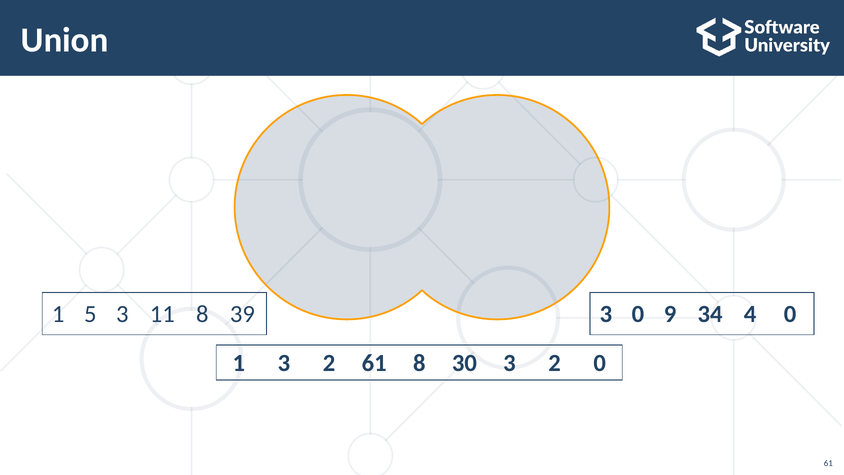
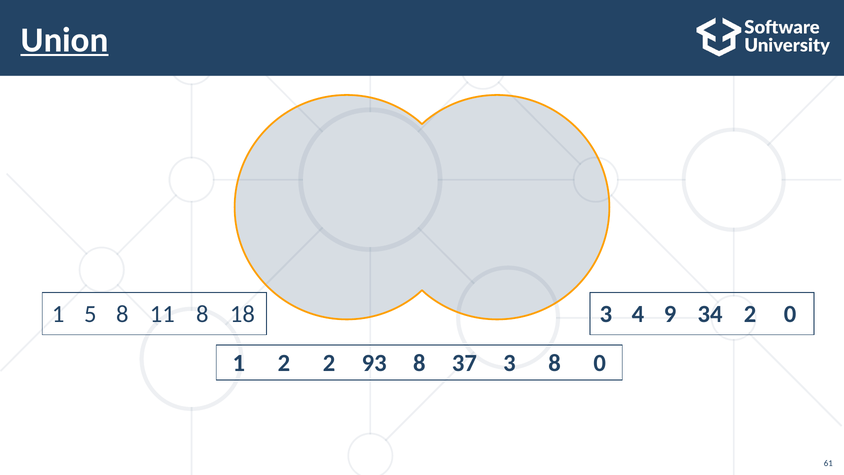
Union underline: none -> present
5 3: 3 -> 8
39: 39 -> 18
3 0: 0 -> 4
34 4: 4 -> 2
1 3: 3 -> 2
2 61: 61 -> 93
30: 30 -> 37
2 at (555, 363): 2 -> 8
